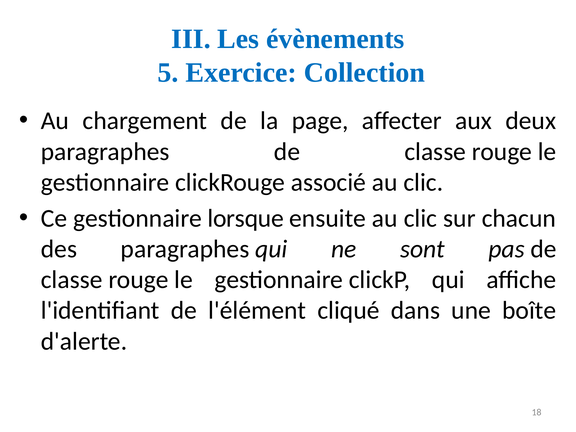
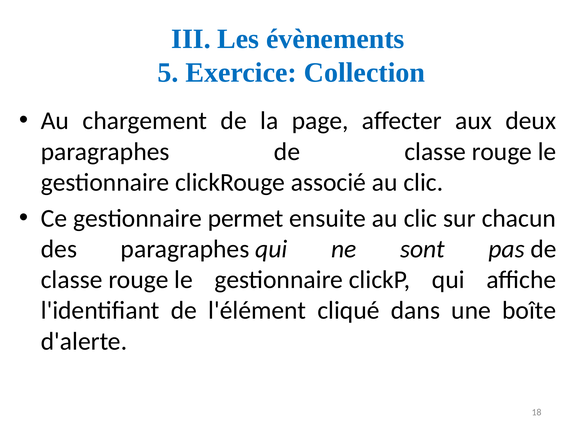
lorsque: lorsque -> permet
